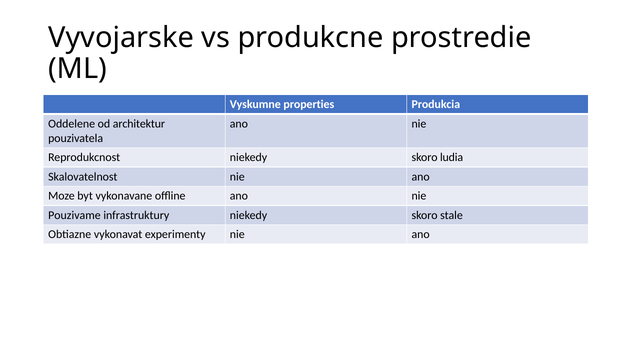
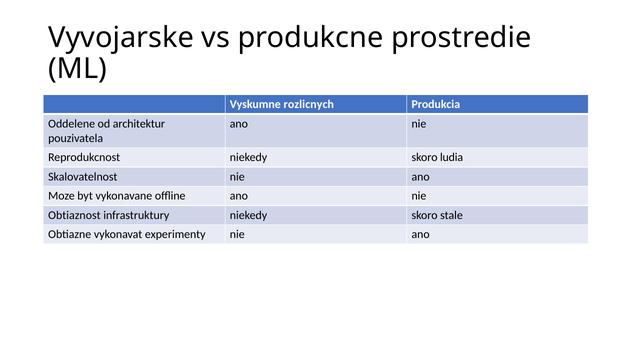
properties: properties -> rozlicnych
Pouzivame: Pouzivame -> Obtiaznost
